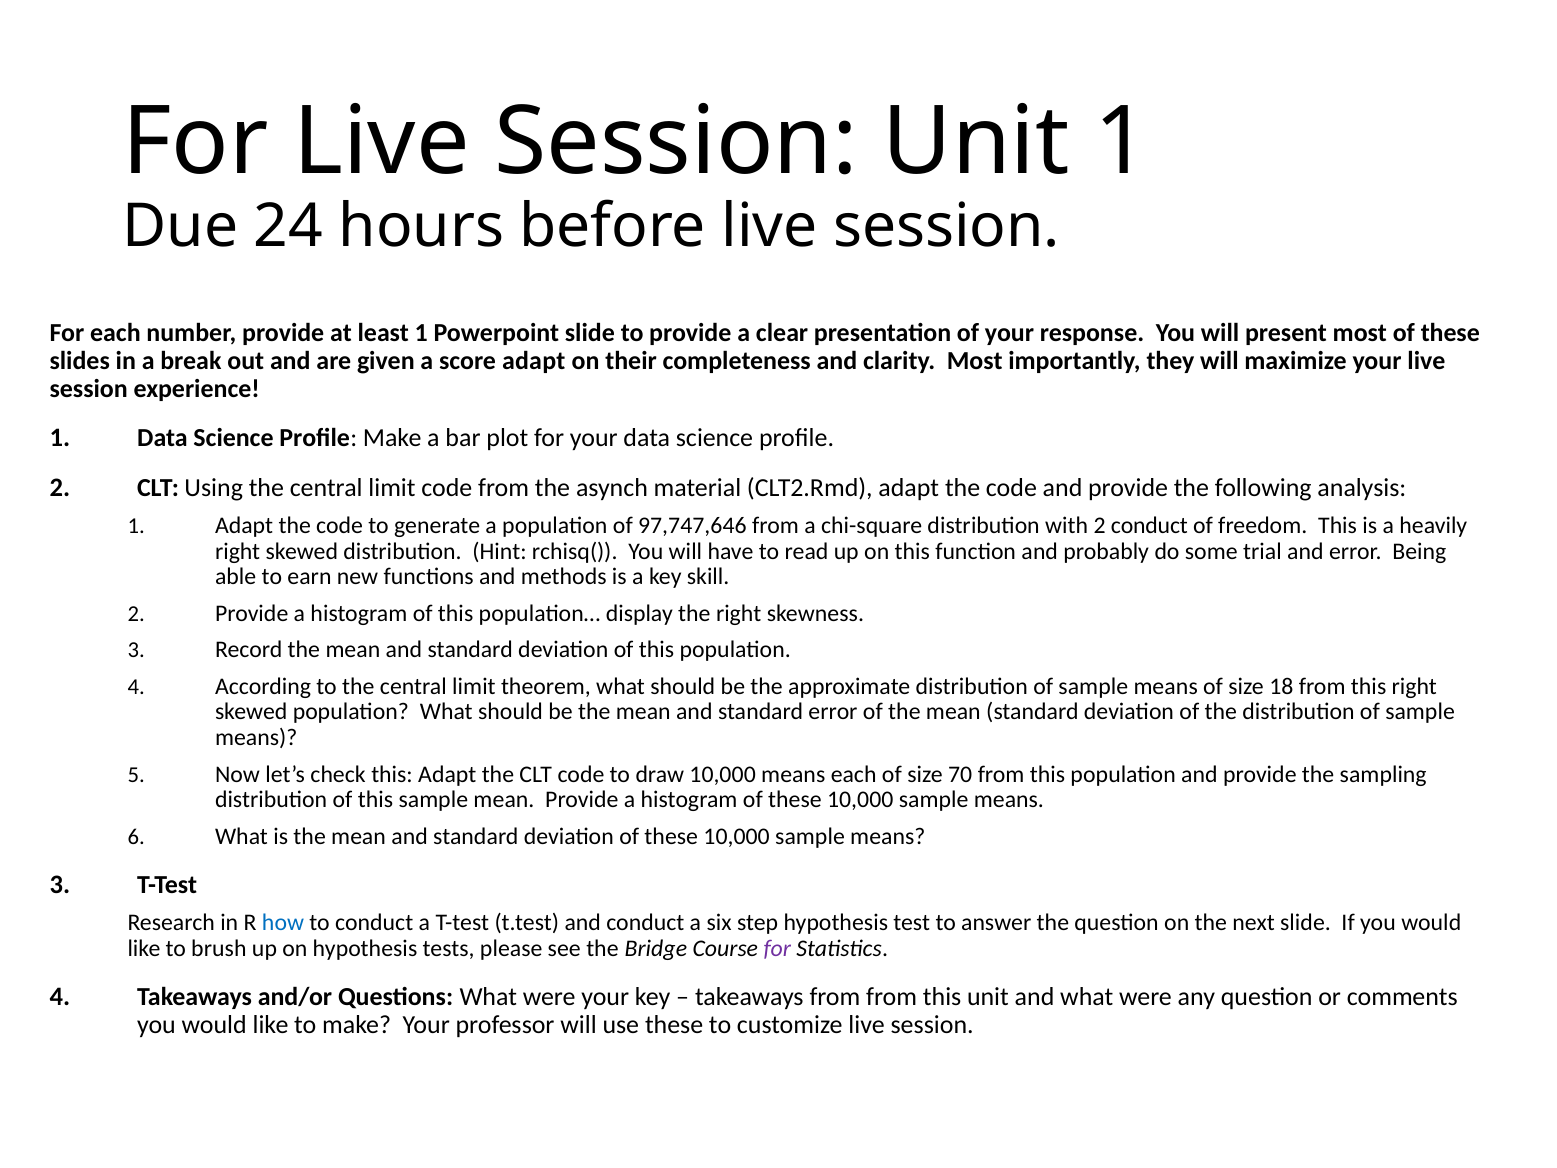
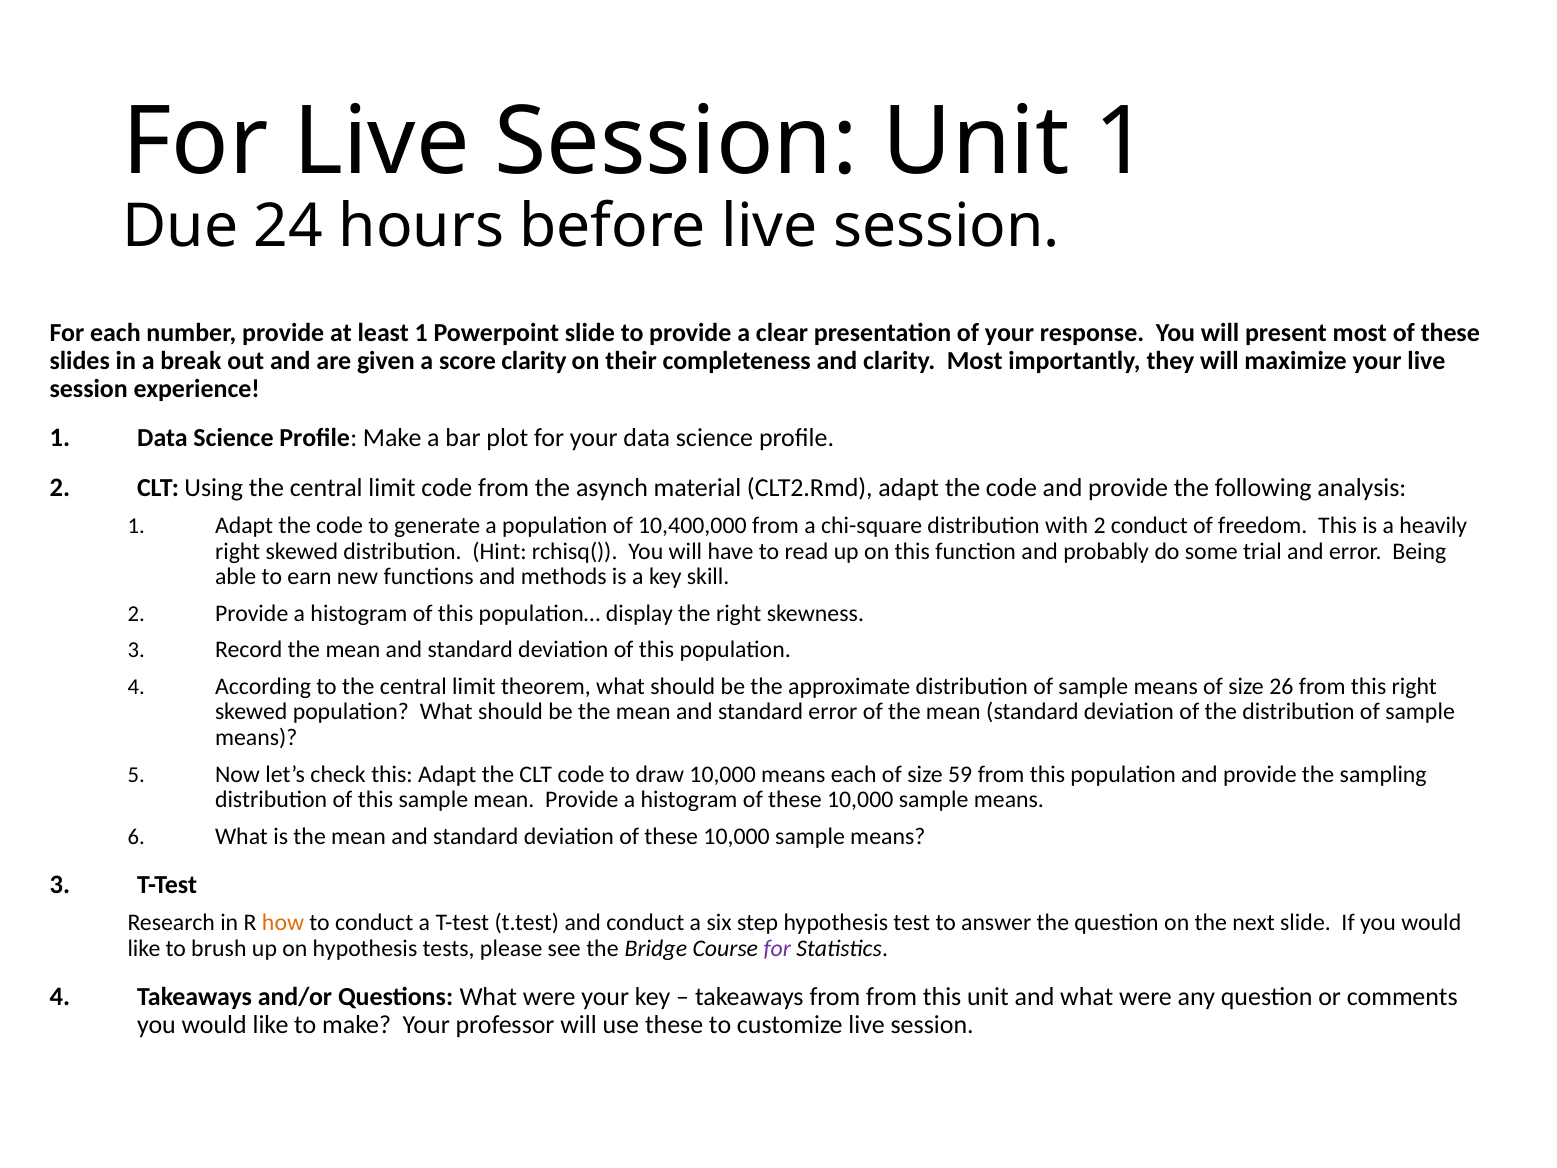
score adapt: adapt -> clarity
97,747,646: 97,747,646 -> 10,400,000
18: 18 -> 26
70: 70 -> 59
how colour: blue -> orange
